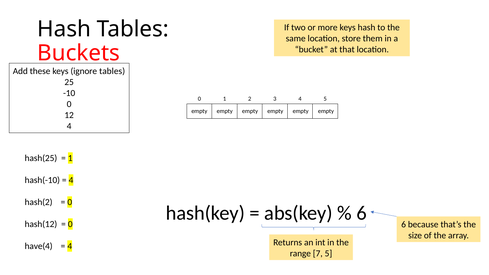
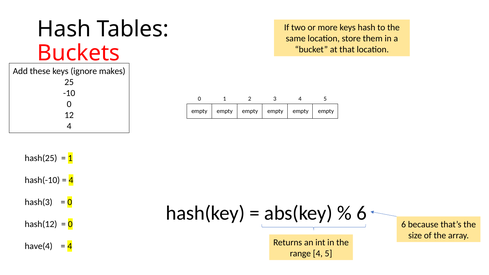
ignore tables: tables -> makes
hash(2: hash(2 -> hash(3
range 7: 7 -> 4
